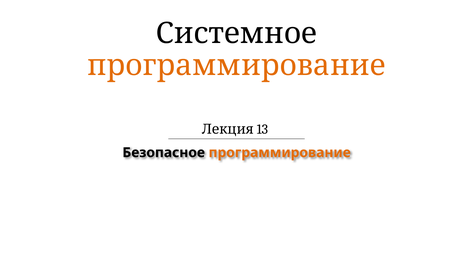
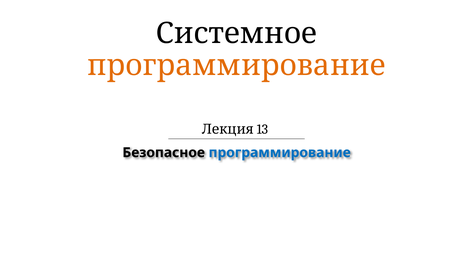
программирование at (280, 153) colour: orange -> blue
